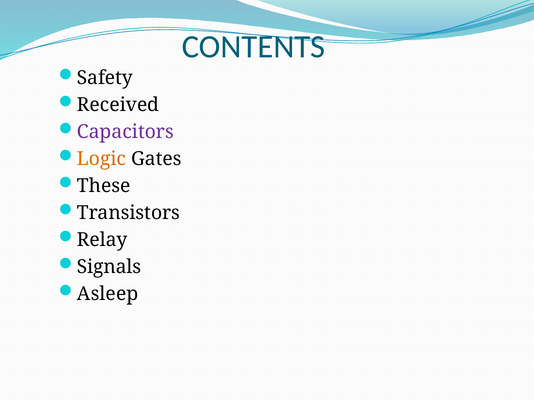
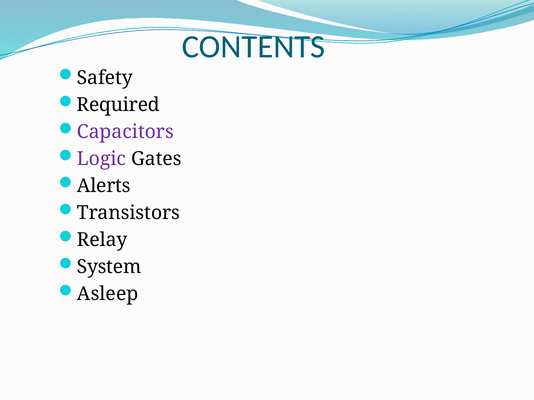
Received: Received -> Required
Logic colour: orange -> purple
These: These -> Alerts
Signals: Signals -> System
